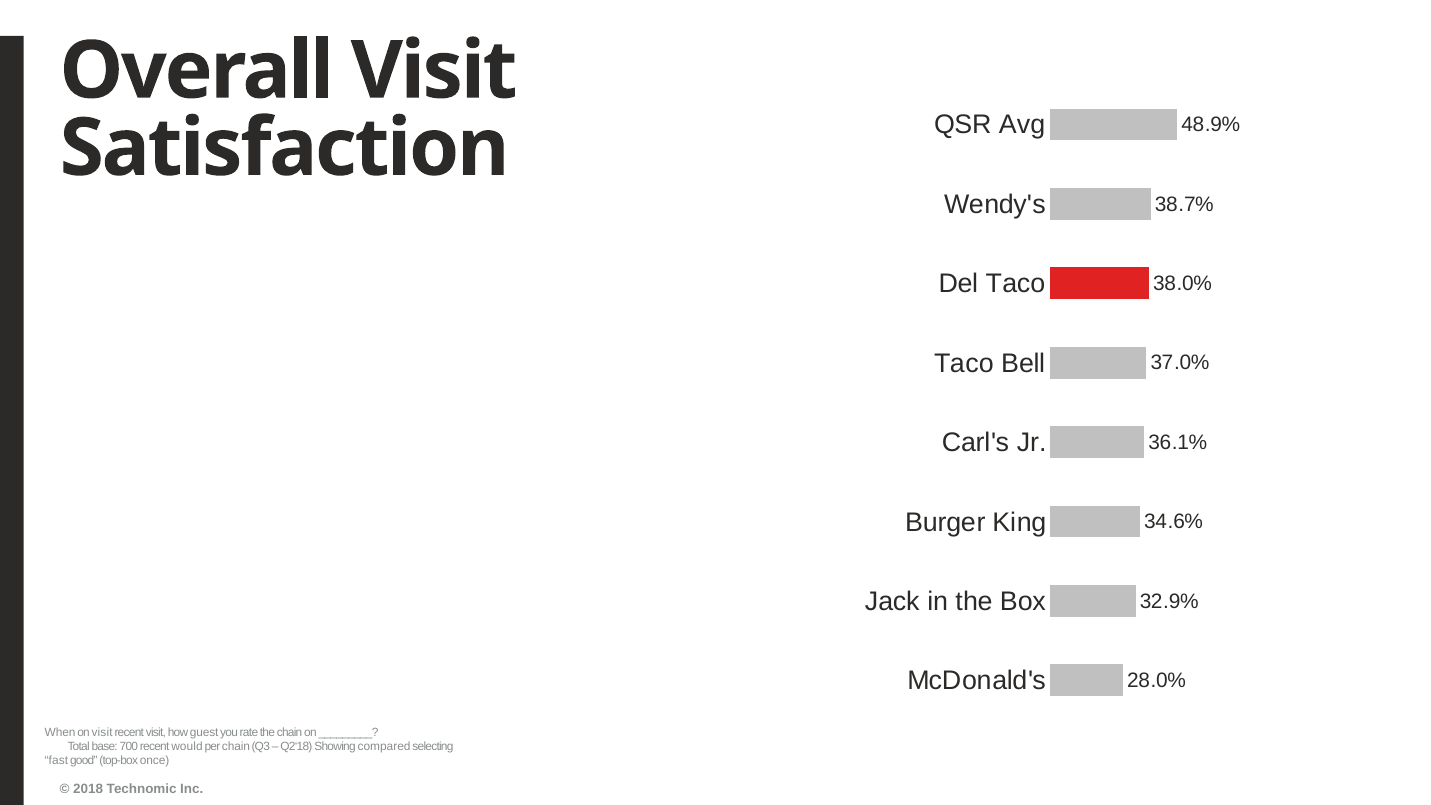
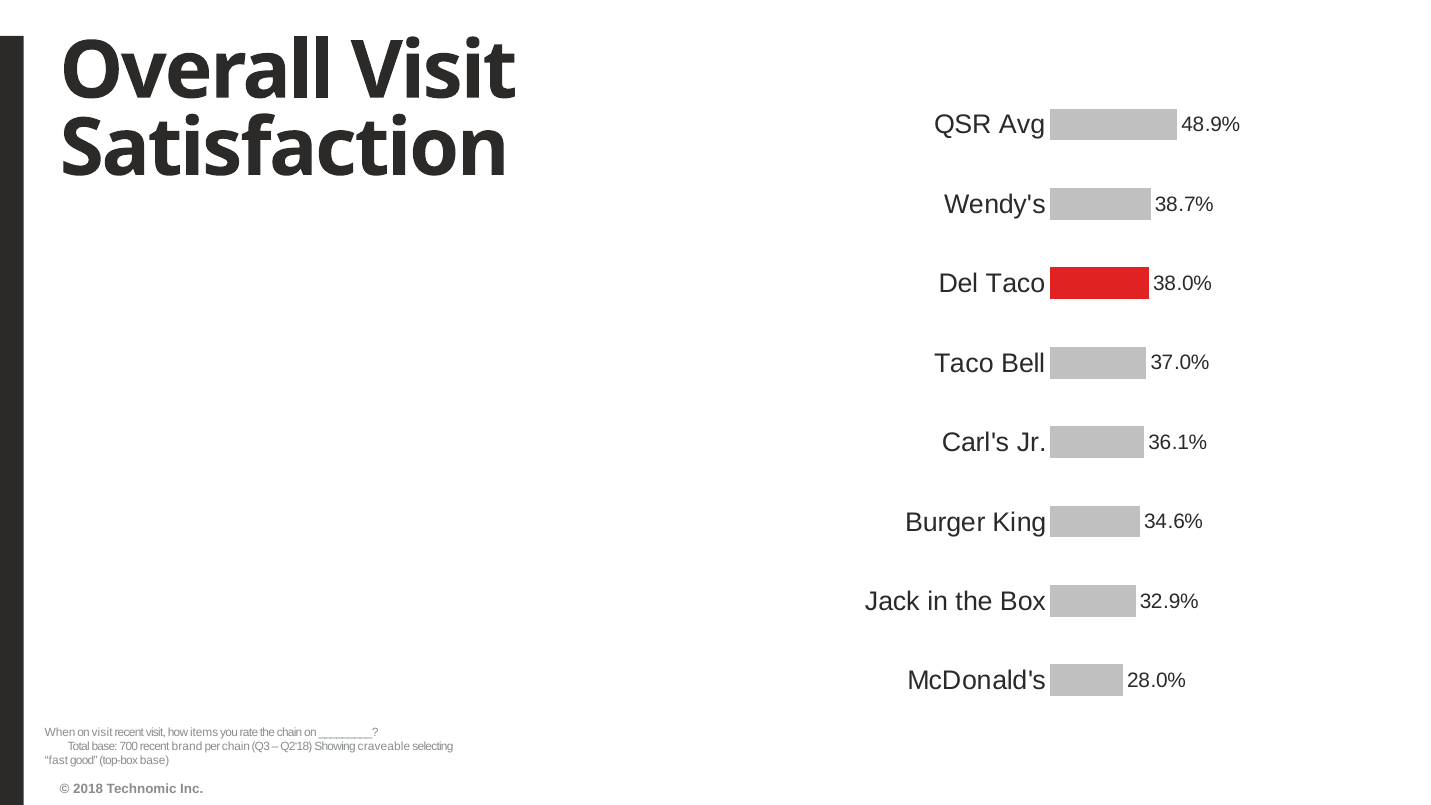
guest: guest -> items
would: would -> brand
compared: compared -> craveable
top-box once: once -> base
